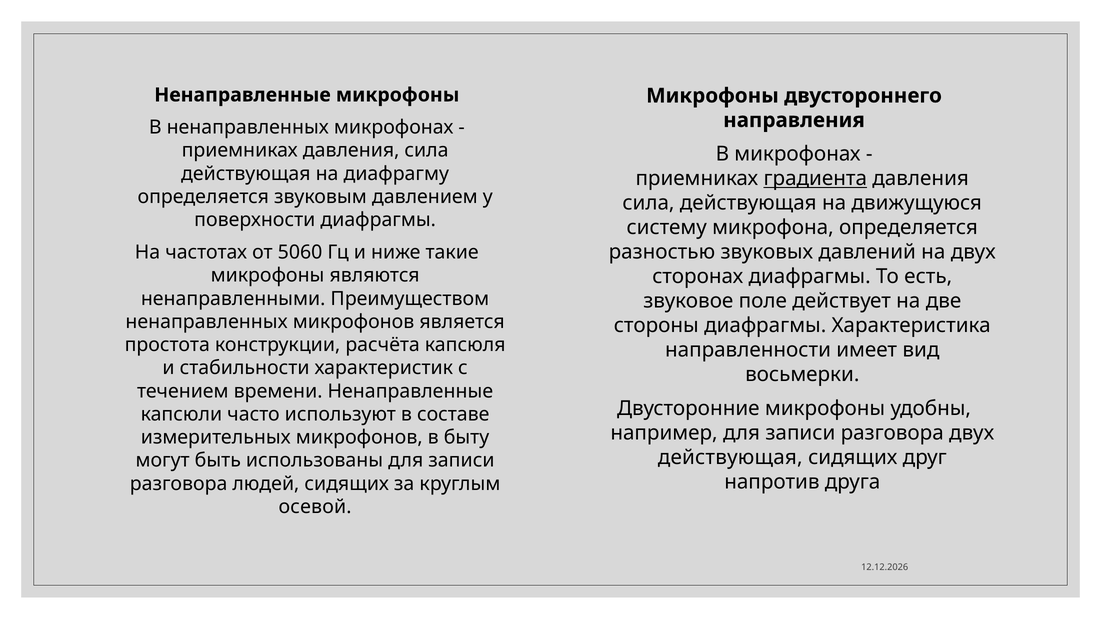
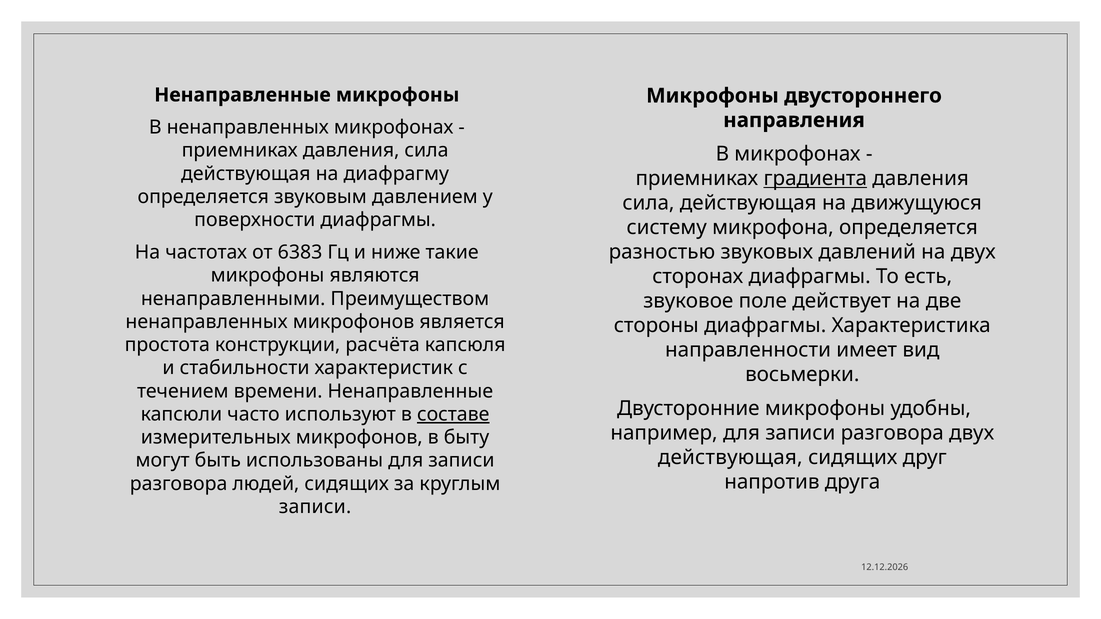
5060: 5060 -> 6383
составе underline: none -> present
осевой at (315, 507): осевой -> записи
